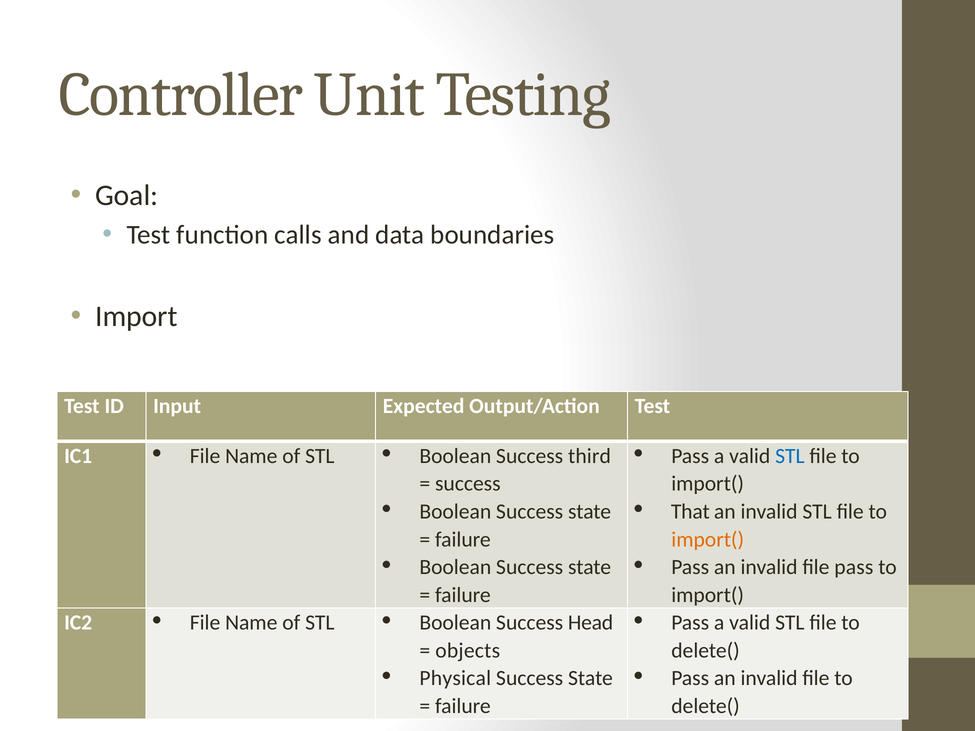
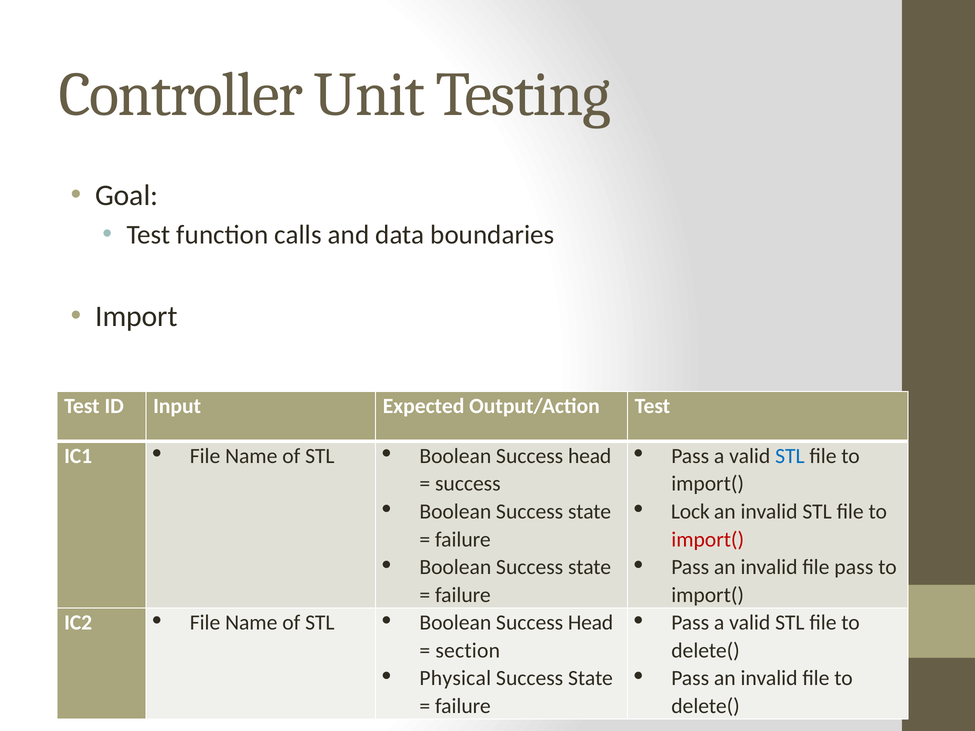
third at (590, 456): third -> head
That: That -> Lock
import( at (708, 540) colour: orange -> red
objects: objects -> section
